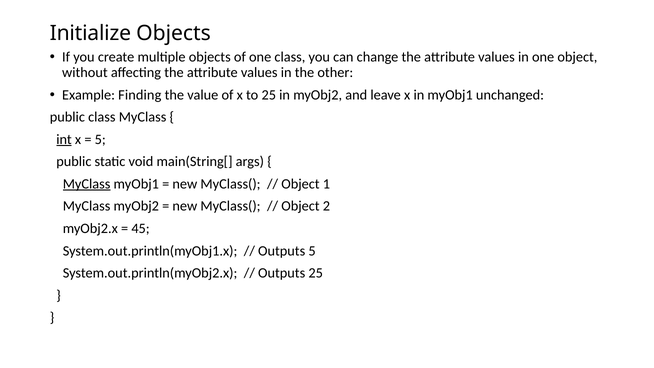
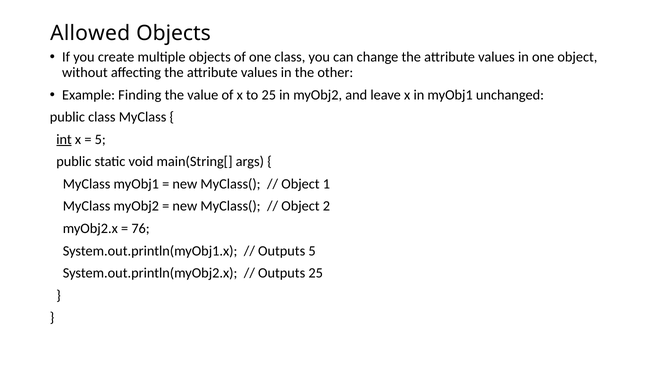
Initialize: Initialize -> Allowed
MyClass at (87, 184) underline: present -> none
45: 45 -> 76
